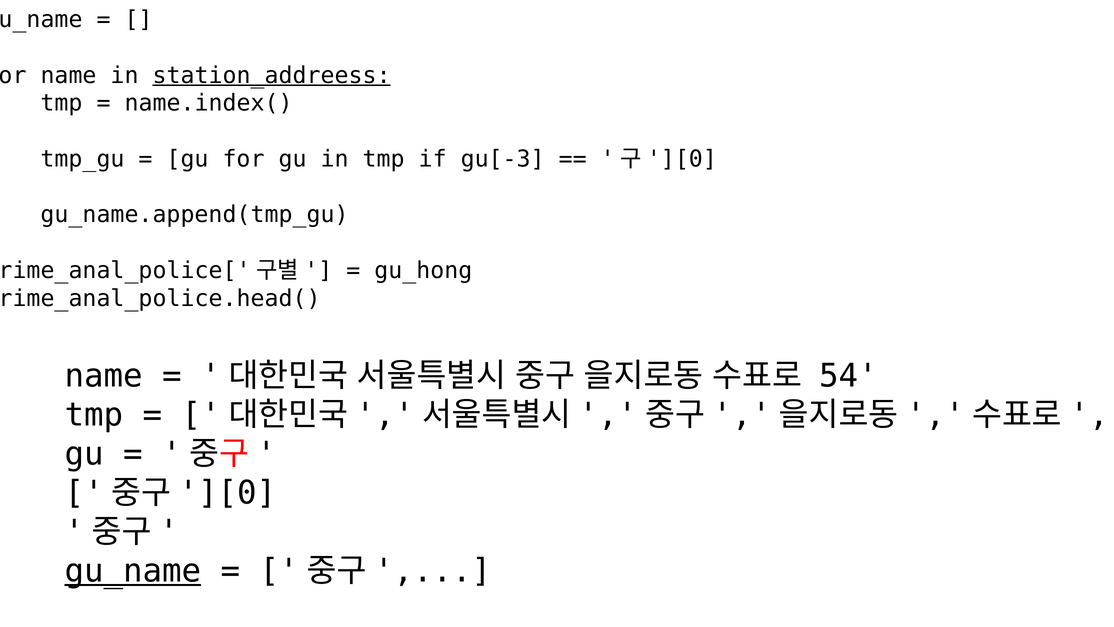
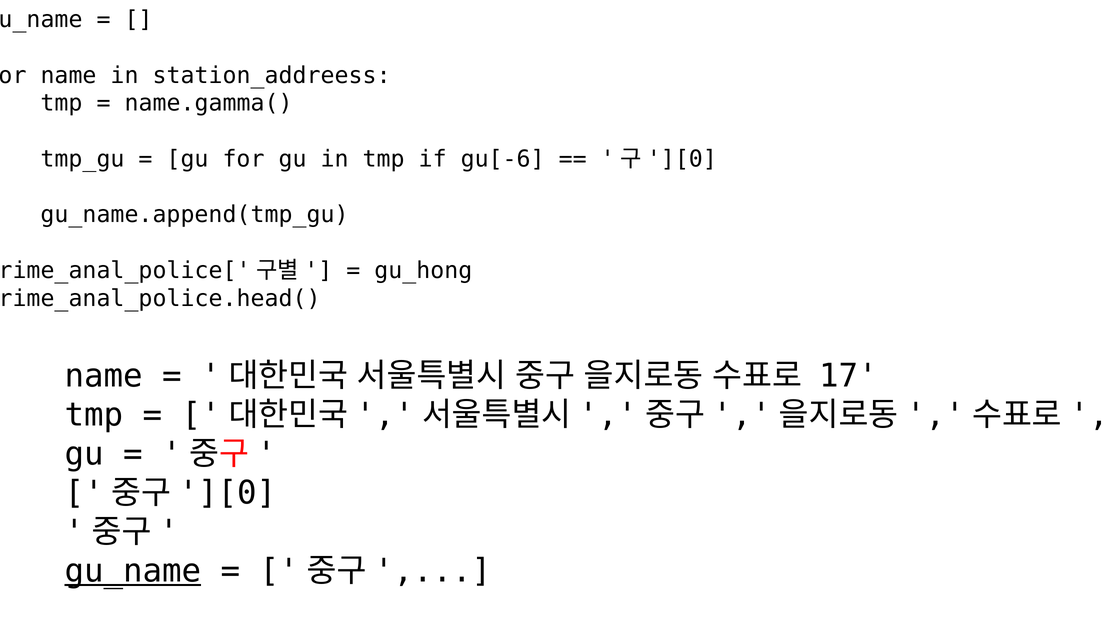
station_addreess underline: present -> none
name.index(: name.index( -> name.gamma(
gu[-3: gu[-3 -> gu[-6
54: 54 -> 17
